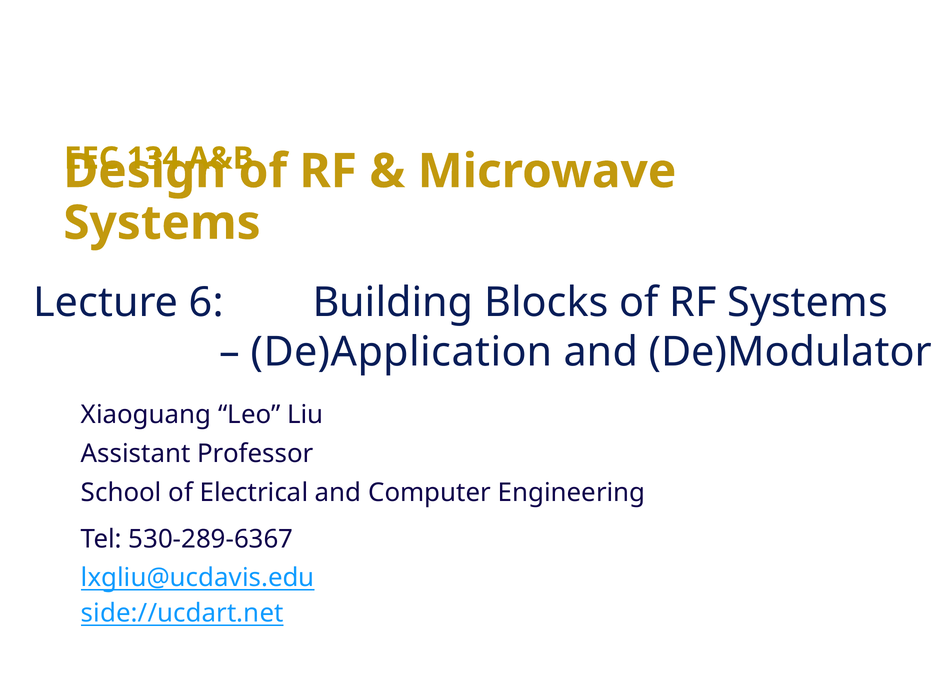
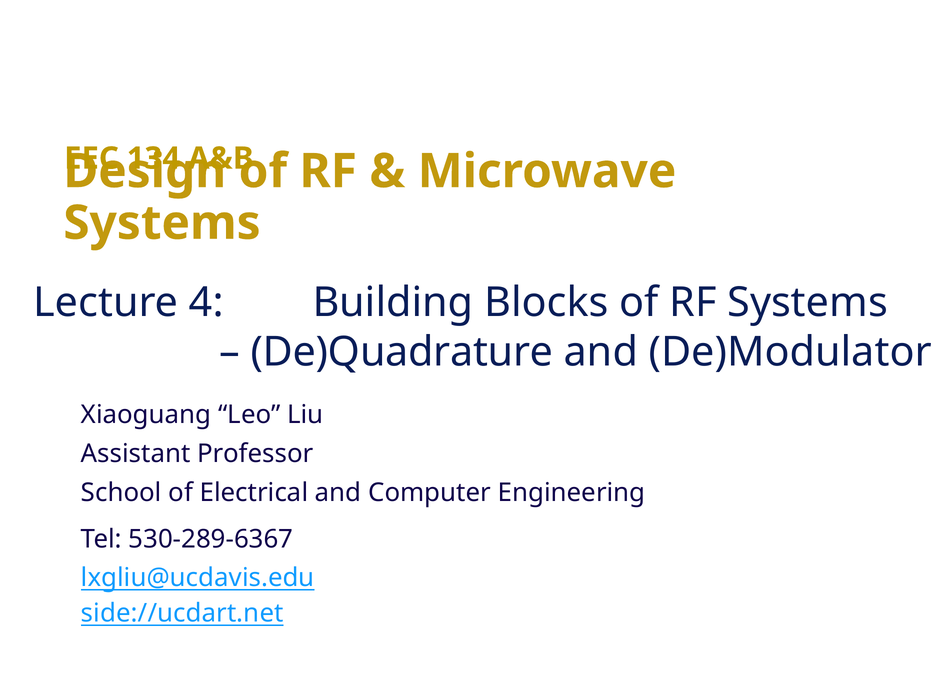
6: 6 -> 4
De)Application: De)Application -> De)Quadrature
